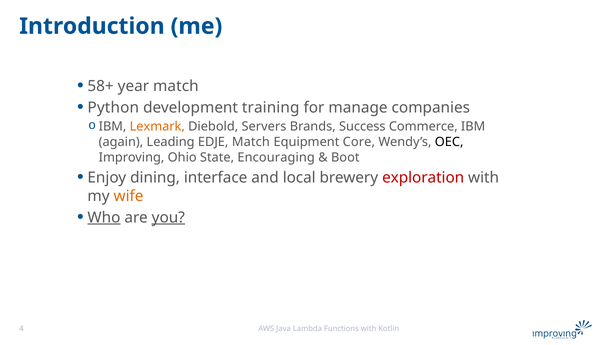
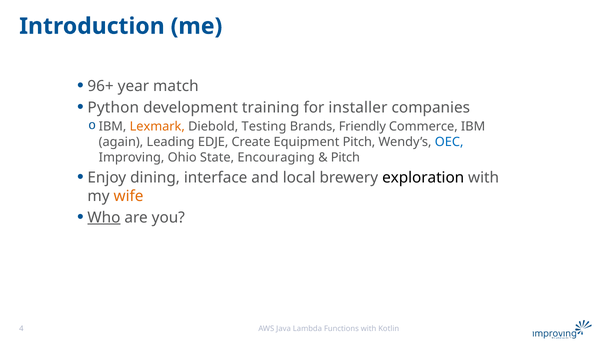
58+: 58+ -> 96+
manage: manage -> installer
Servers: Servers -> Testing
Success: Success -> Friendly
EDJE Match: Match -> Create
Equipment Core: Core -> Pitch
OEC colour: black -> blue
Boot at (345, 157): Boot -> Pitch
exploration colour: red -> black
you underline: present -> none
